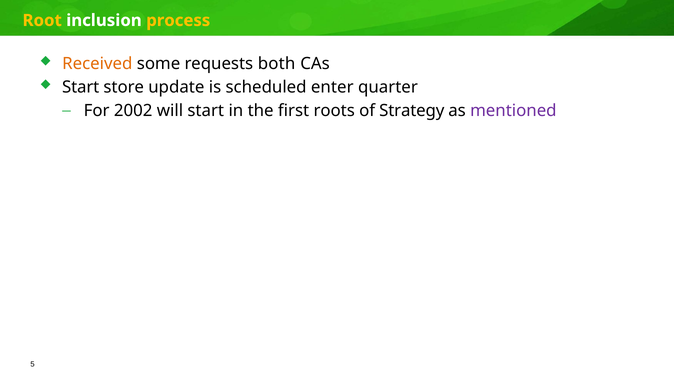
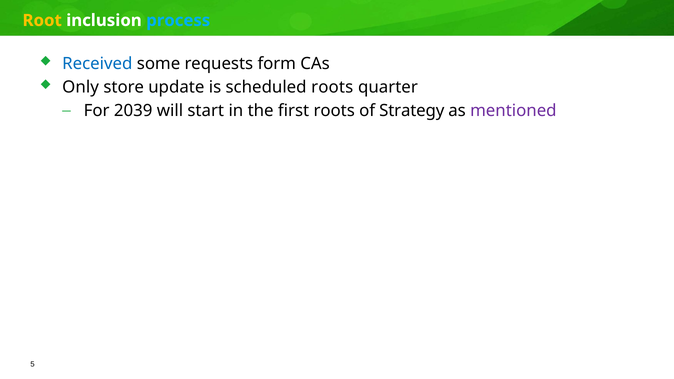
process colour: yellow -> light blue
Received colour: orange -> blue
both: both -> form
Start at (81, 87): Start -> Only
scheduled enter: enter -> roots
2002: 2002 -> 2039
